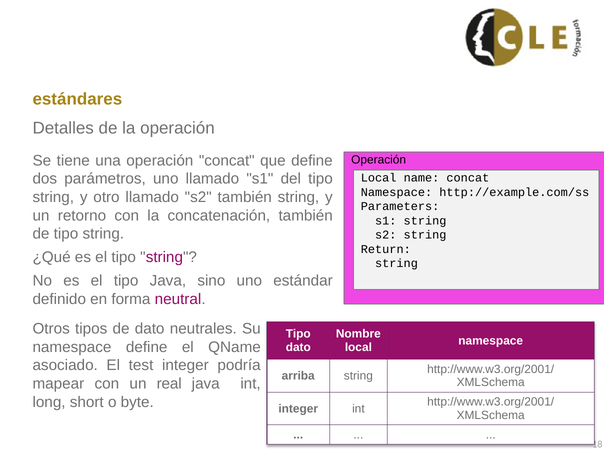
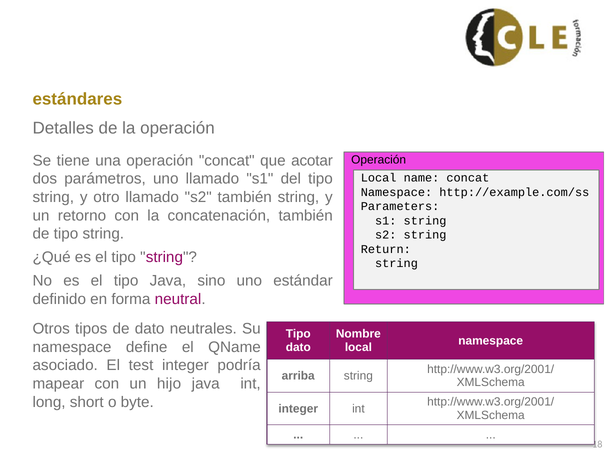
que define: define -> acotar
real: real -> hijo
